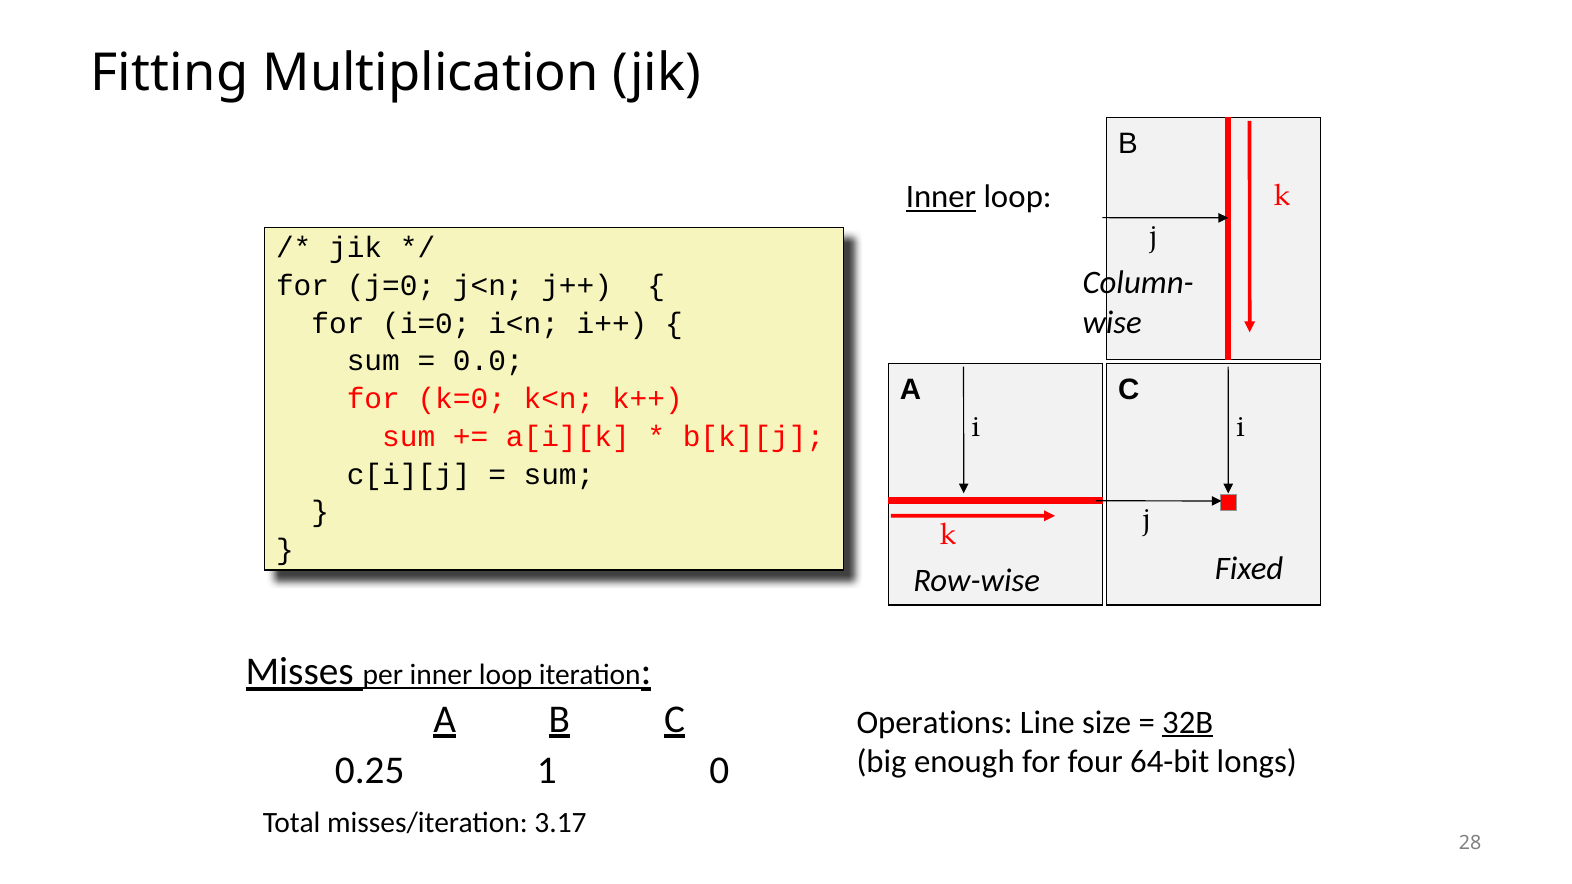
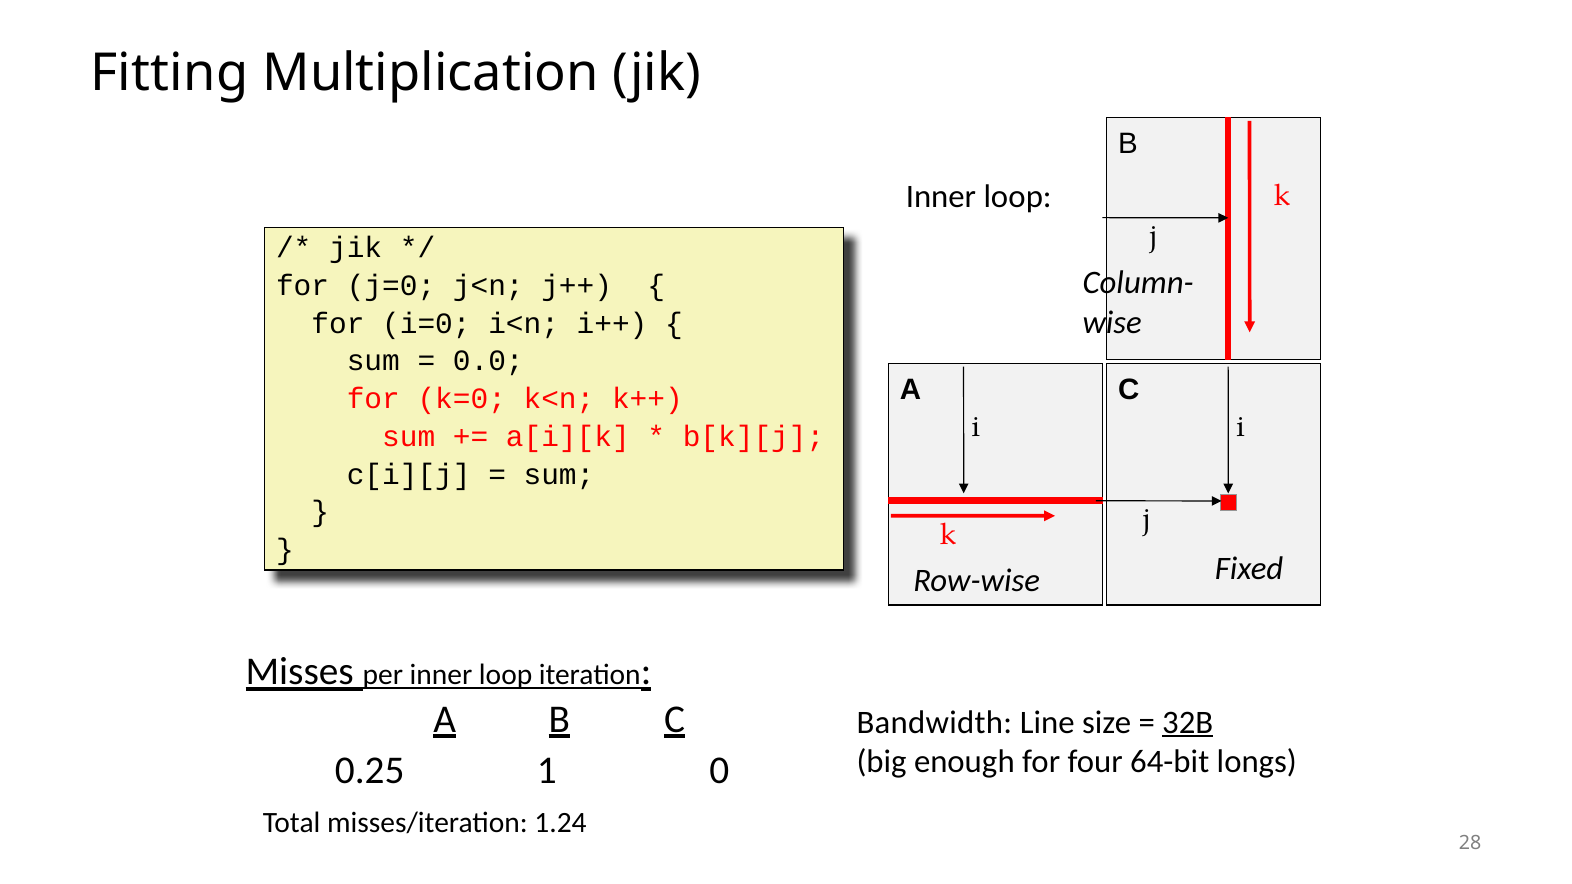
Inner at (941, 197) underline: present -> none
Operations: Operations -> Bandwidth
3.17: 3.17 -> 1.24
